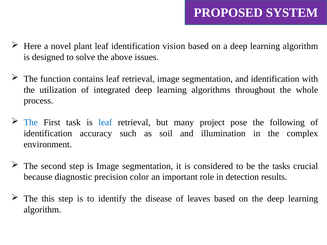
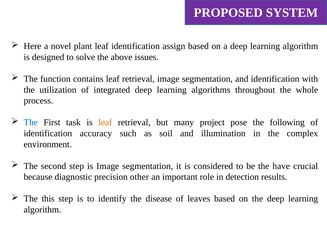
vision: vision -> assign
leaf at (105, 123) colour: blue -> orange
tasks: tasks -> have
color: color -> other
